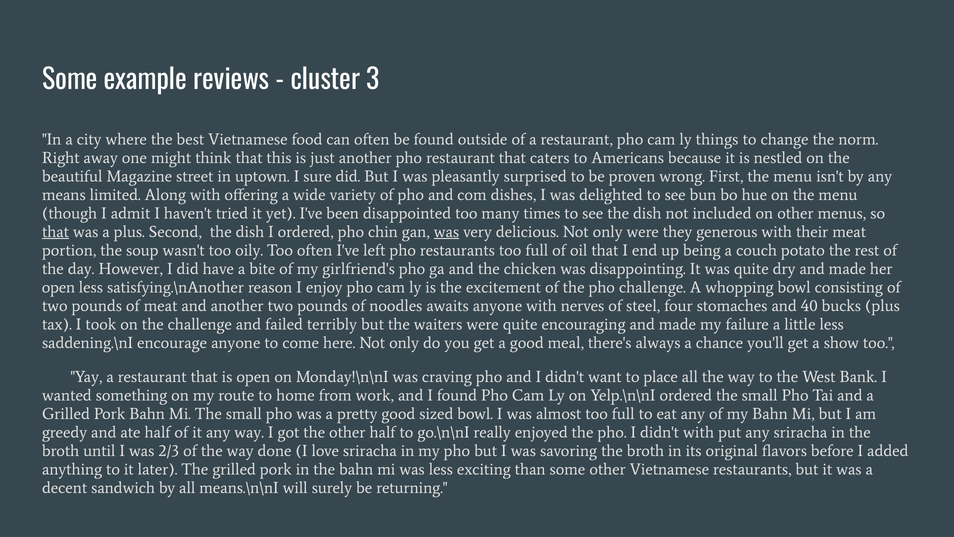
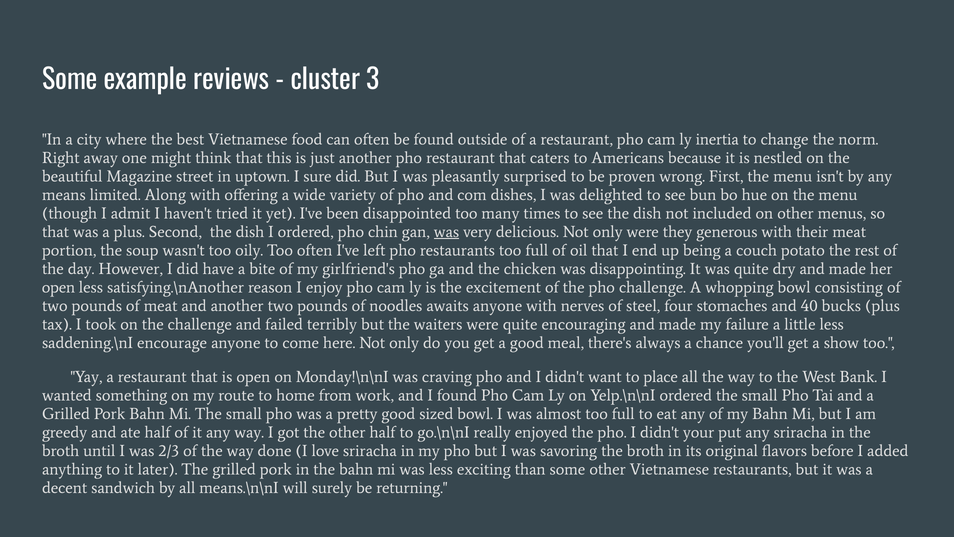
things: things -> inertia
that at (56, 232) underline: present -> none
didn't with: with -> your
